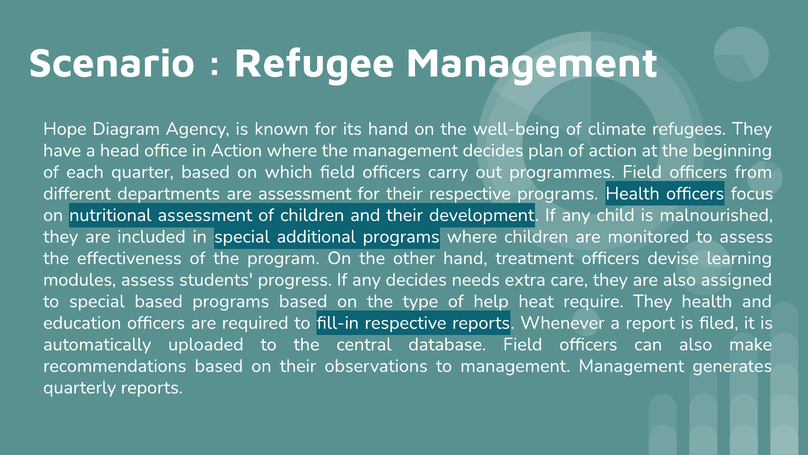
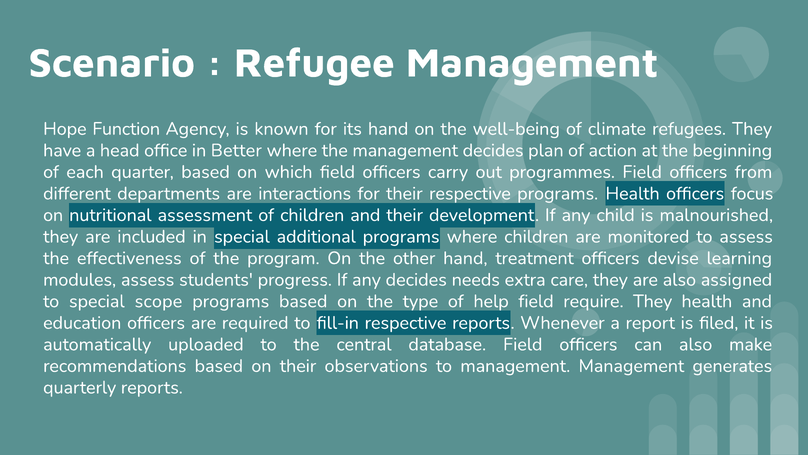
Diagram: Diagram -> Function
in Action: Action -> Better
are assessment: assessment -> interactions
special based: based -> scope
help heat: heat -> field
